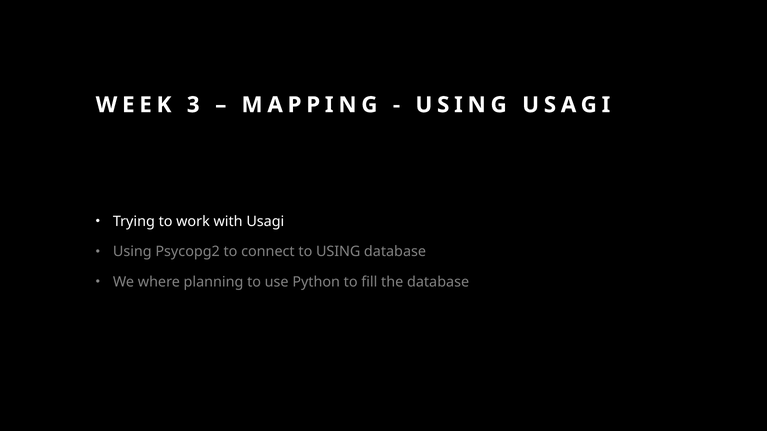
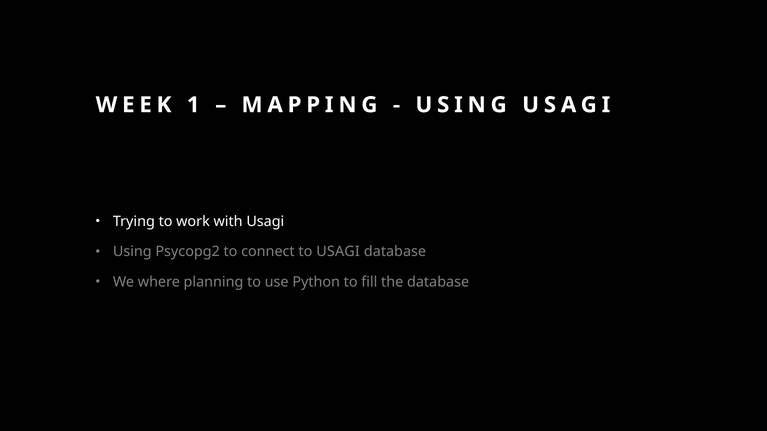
3: 3 -> 1
to USING: USING -> USAGI
